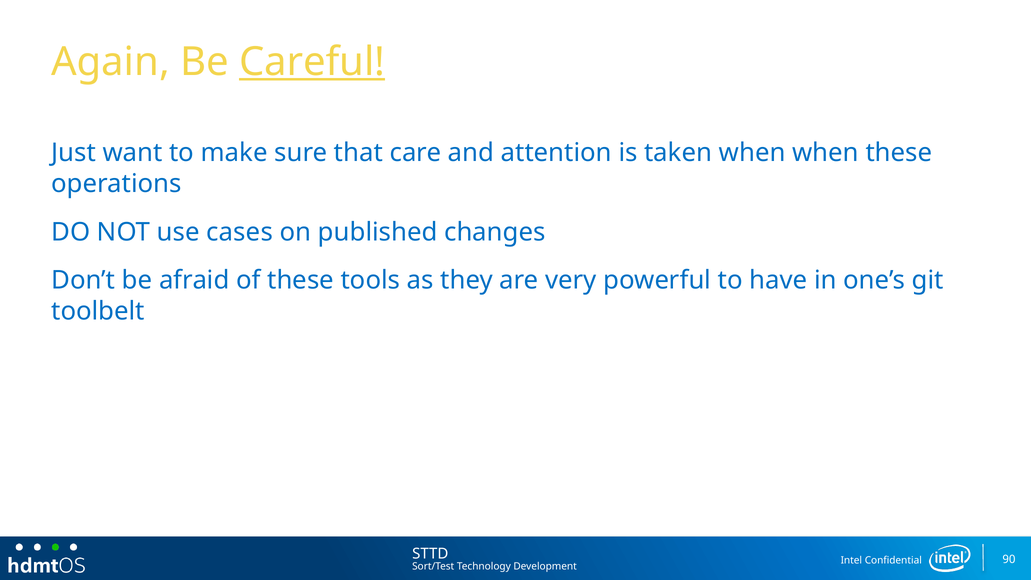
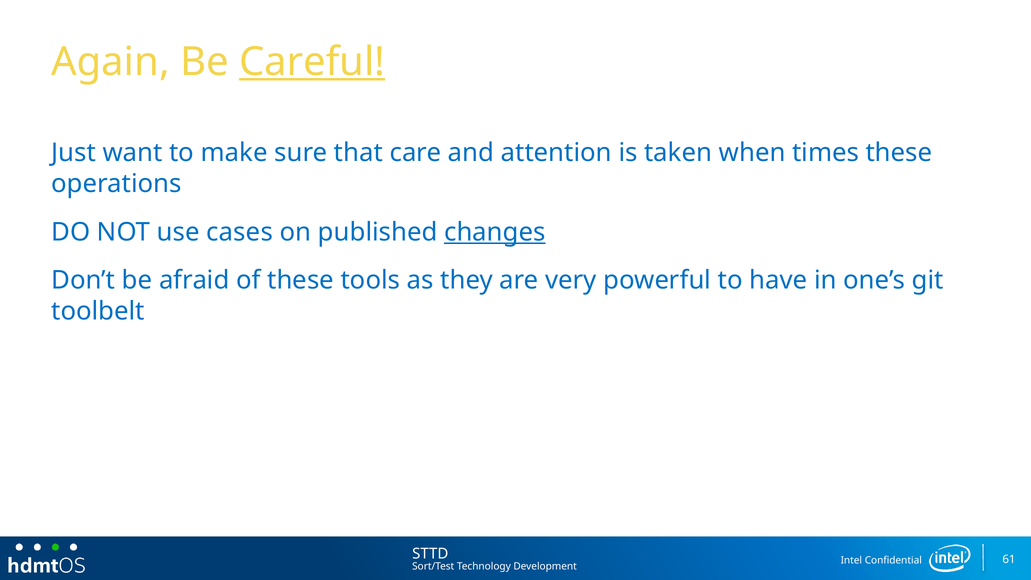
when when: when -> times
changes underline: none -> present
90: 90 -> 61
